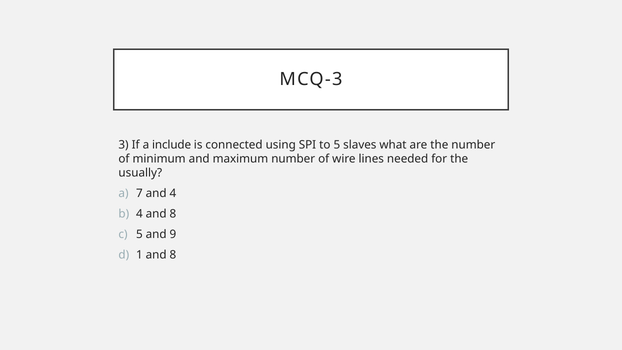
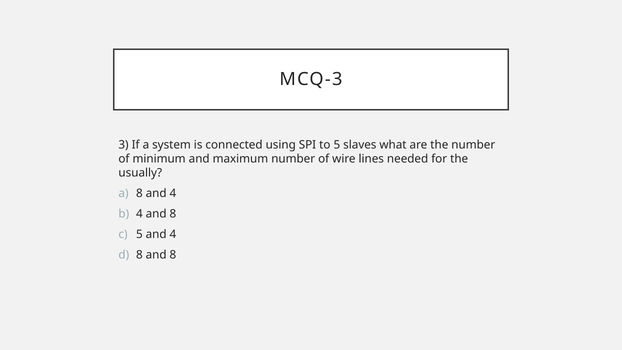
include: include -> system
a 7: 7 -> 8
5 and 9: 9 -> 4
1 at (139, 255): 1 -> 8
